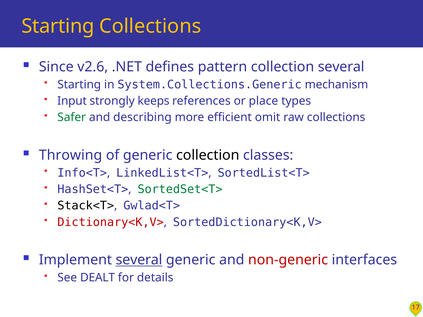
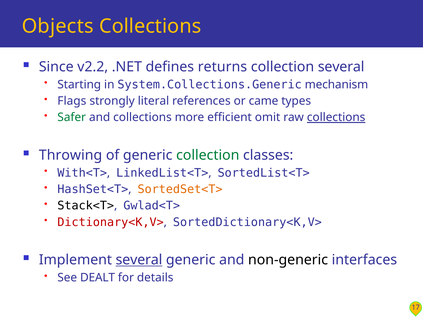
Starting at (58, 26): Starting -> Objects
v2.6: v2.6 -> v2.2
pattern: pattern -> returns
Input: Input -> Flags
keeps: keeps -> literal
place: place -> came
and describing: describing -> collections
collections at (336, 118) underline: none -> present
collection at (208, 155) colour: black -> green
Info<T>: Info<T> -> With<T>
SortedSet<T> colour: green -> orange
non-generic colour: red -> black
